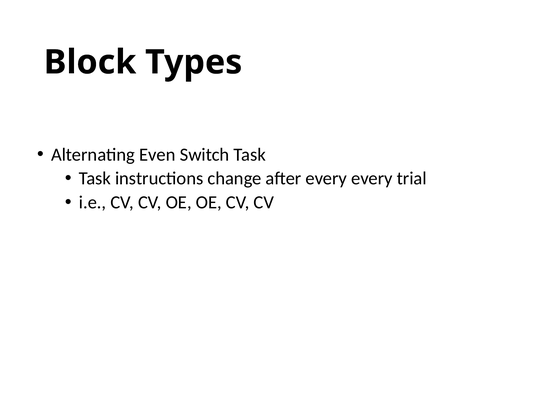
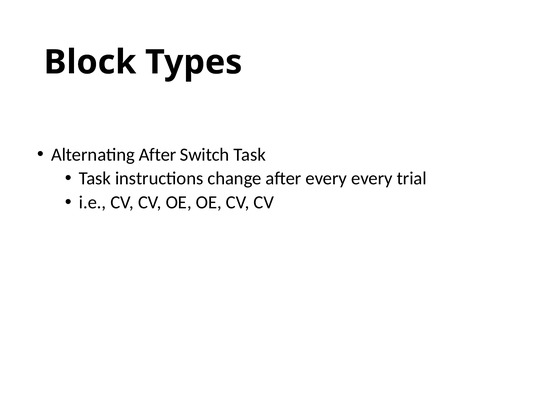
Alternating Even: Even -> After
